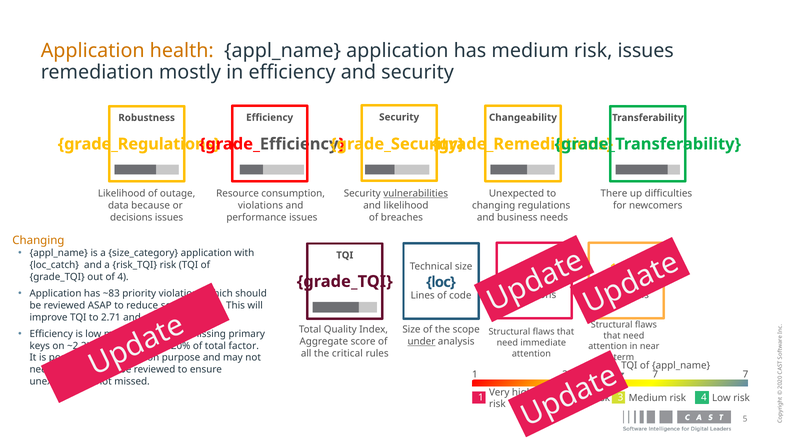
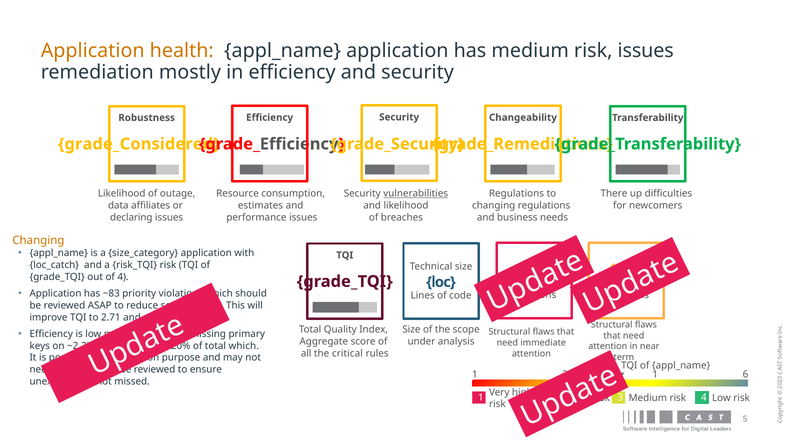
grade_Regulations: grade_Regulations -> grade_Considered
Unexpected at (517, 194): Unexpected -> Regulations
data because: because -> affiliates
violations at (260, 205): violations -> estimates
decisions: decisions -> declaring
under underline: present -> none
factor at (244, 346): factor -> which
7 at (655, 375): 7 -> 1
1 7: 7 -> 6
